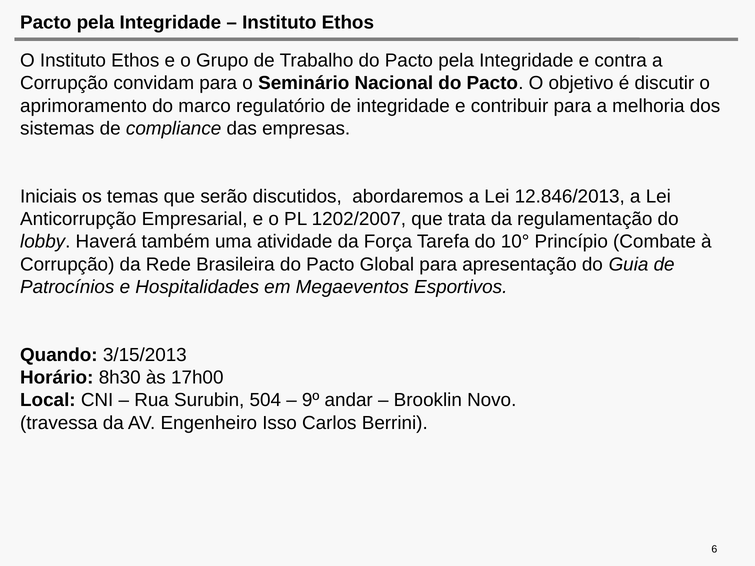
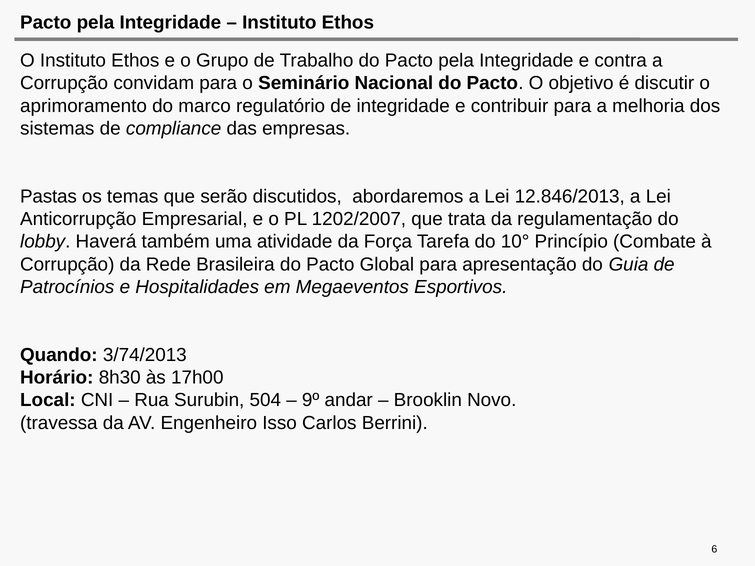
Iniciais: Iniciais -> Pastas
3/15/2013: 3/15/2013 -> 3/74/2013
